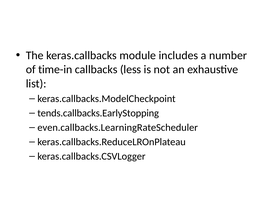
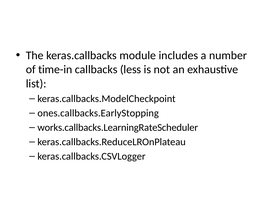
tends.callbacks.EarlyStopping: tends.callbacks.EarlyStopping -> ones.callbacks.EarlyStopping
even.callbacks.LearningRateScheduler: even.callbacks.LearningRateScheduler -> works.callbacks.LearningRateScheduler
